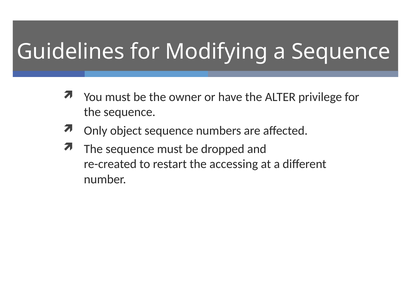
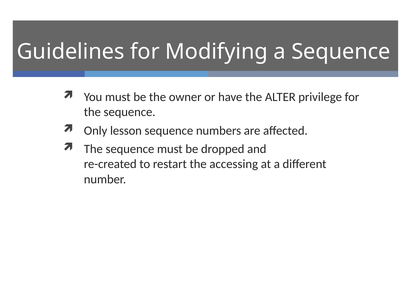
object: object -> lesson
